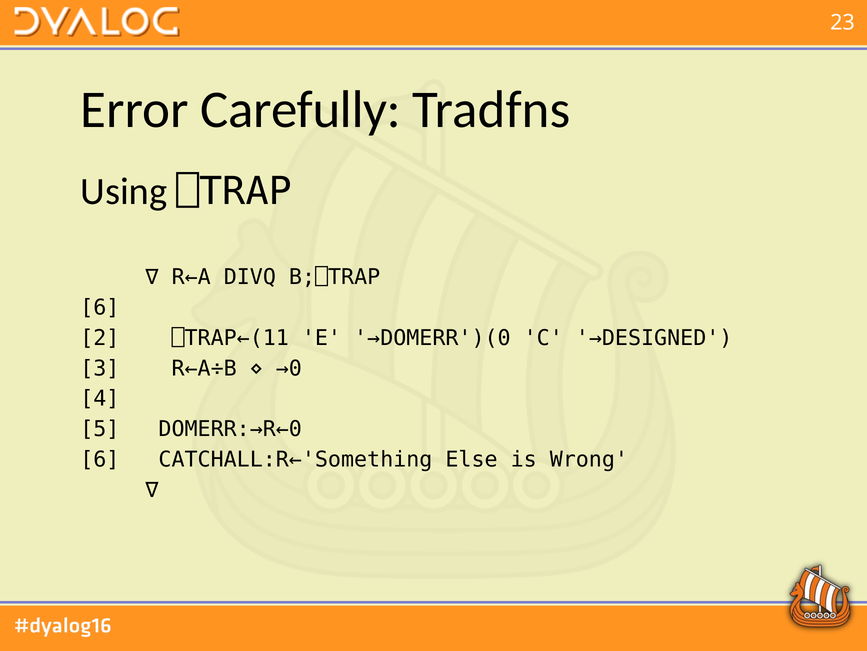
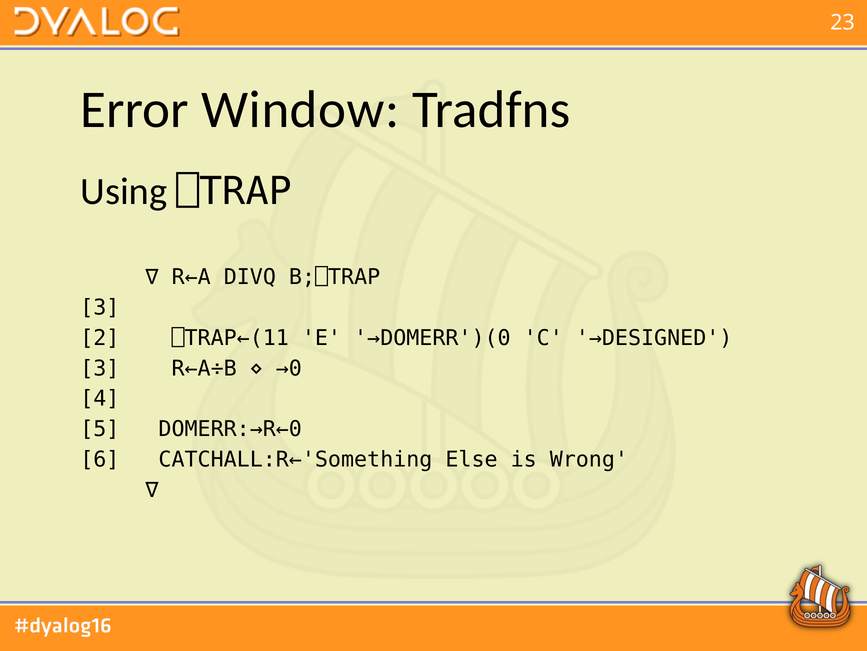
Carefully: Carefully -> Window
6 at (100, 307): 6 -> 3
